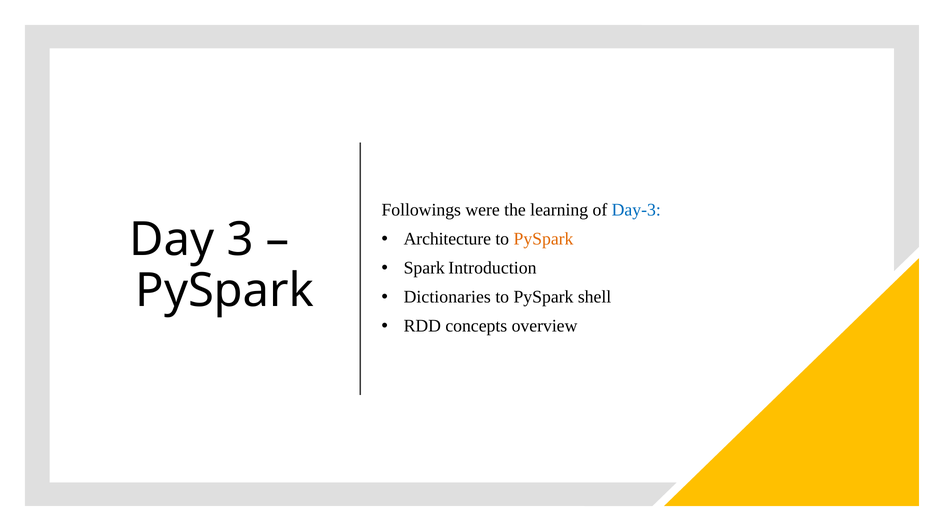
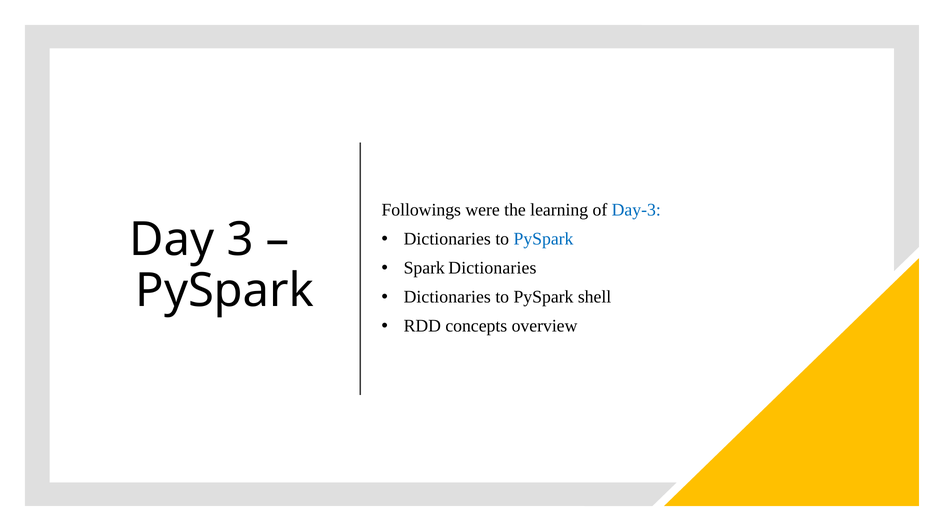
Architecture at (447, 239): Architecture -> Dictionaries
PySpark at (544, 239) colour: orange -> blue
Spark Introduction: Introduction -> Dictionaries
